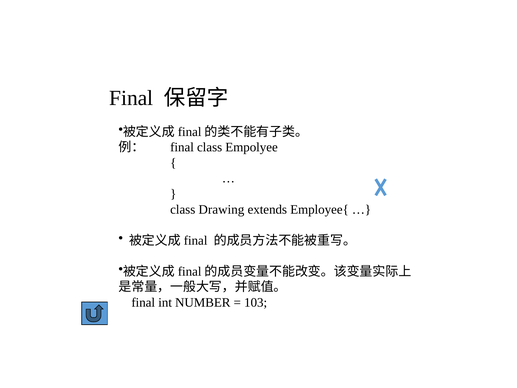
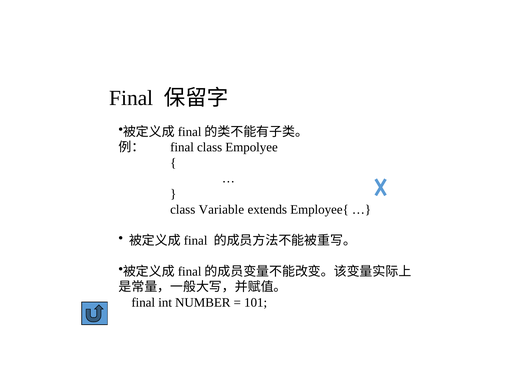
Drawing: Drawing -> Variable
103: 103 -> 101
